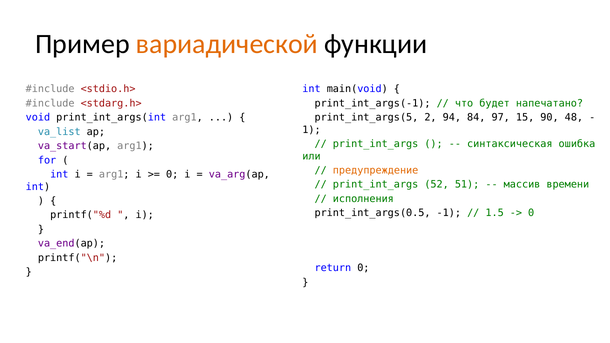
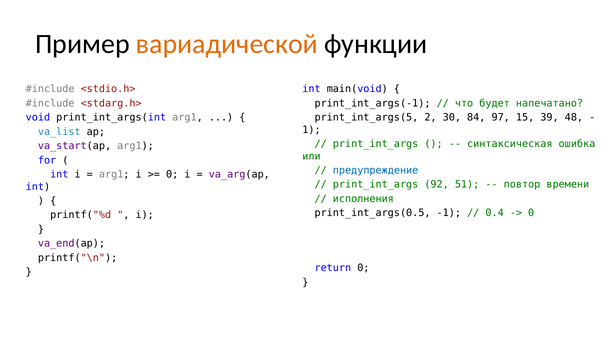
94: 94 -> 30
90: 90 -> 39
предупреждение colour: orange -> blue
52: 52 -> 92
массив: массив -> повтор
1.5 at (495, 213): 1.5 -> 0.4
